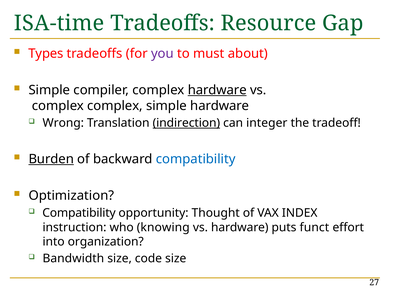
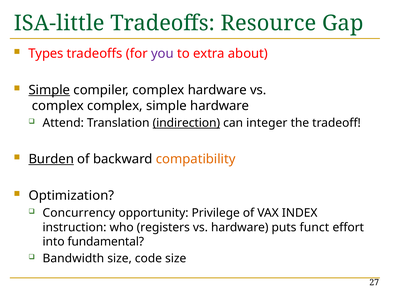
ISA-time: ISA-time -> ISA-little
must: must -> extra
Simple at (49, 90) underline: none -> present
hardware at (217, 90) underline: present -> none
Wrong: Wrong -> Attend
compatibility at (196, 159) colour: blue -> orange
Compatibility at (79, 214): Compatibility -> Concurrency
Thought: Thought -> Privilege
knowing: knowing -> registers
organization: organization -> fundamental
